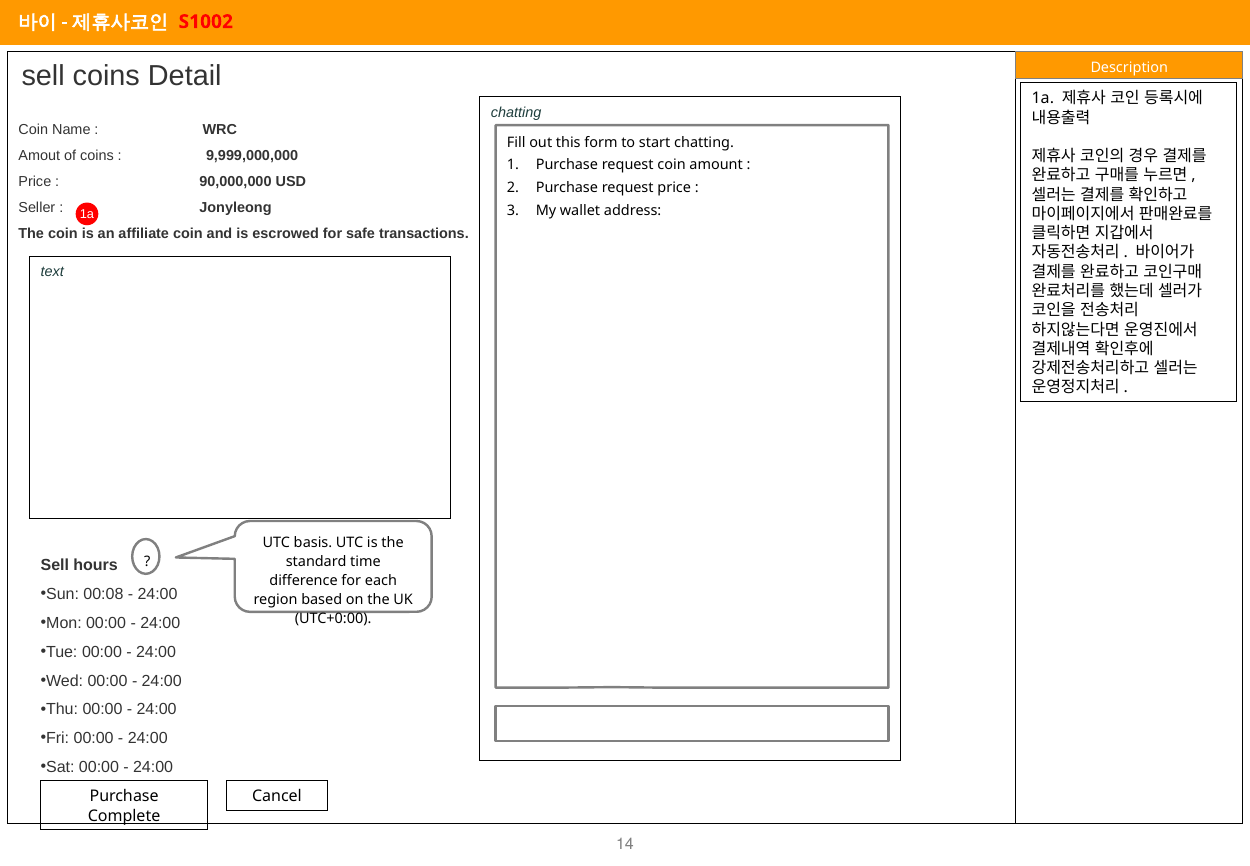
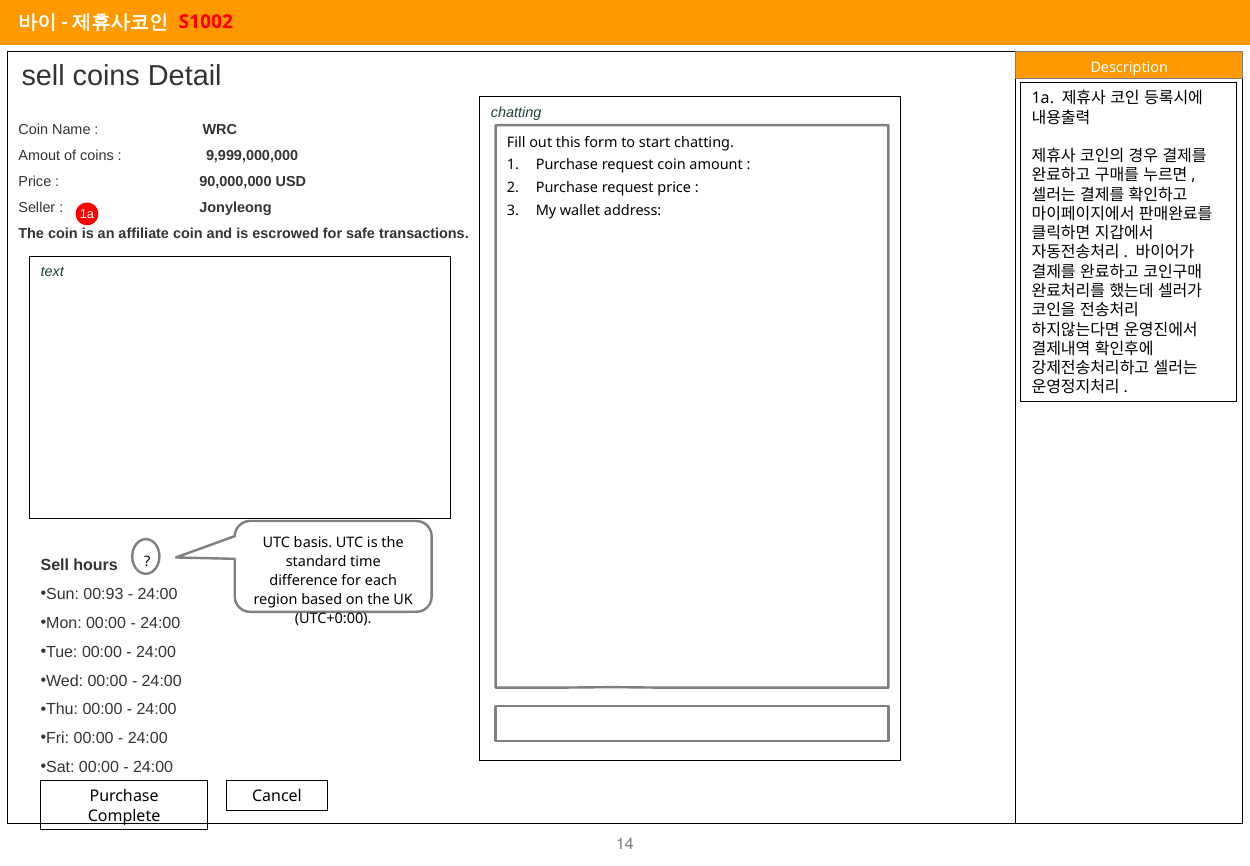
00:08: 00:08 -> 00:93
